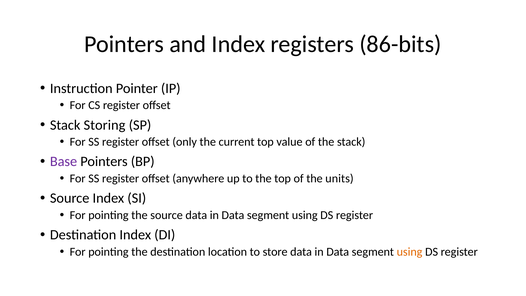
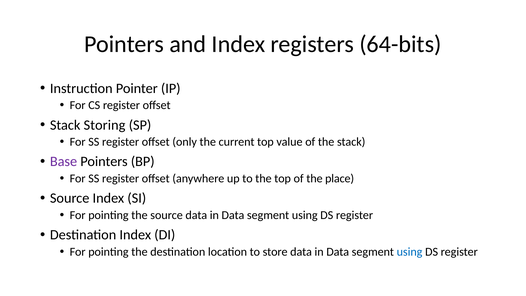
86-bits: 86-bits -> 64-bits
units: units -> place
using at (410, 252) colour: orange -> blue
